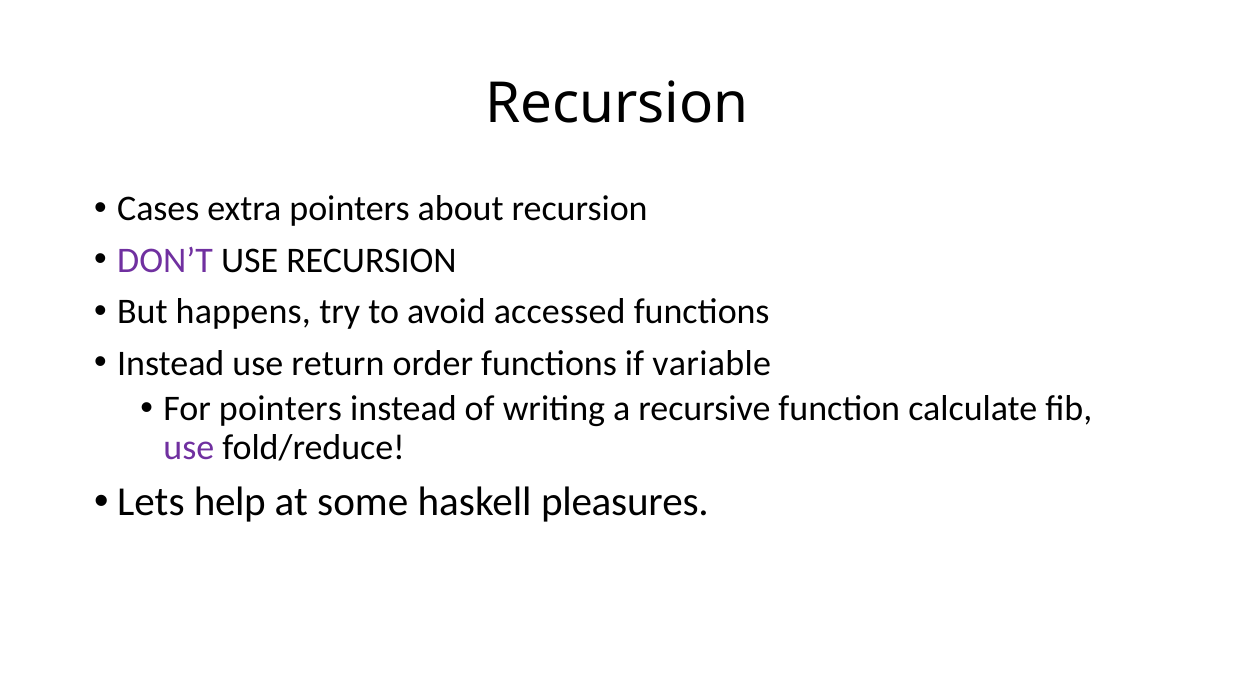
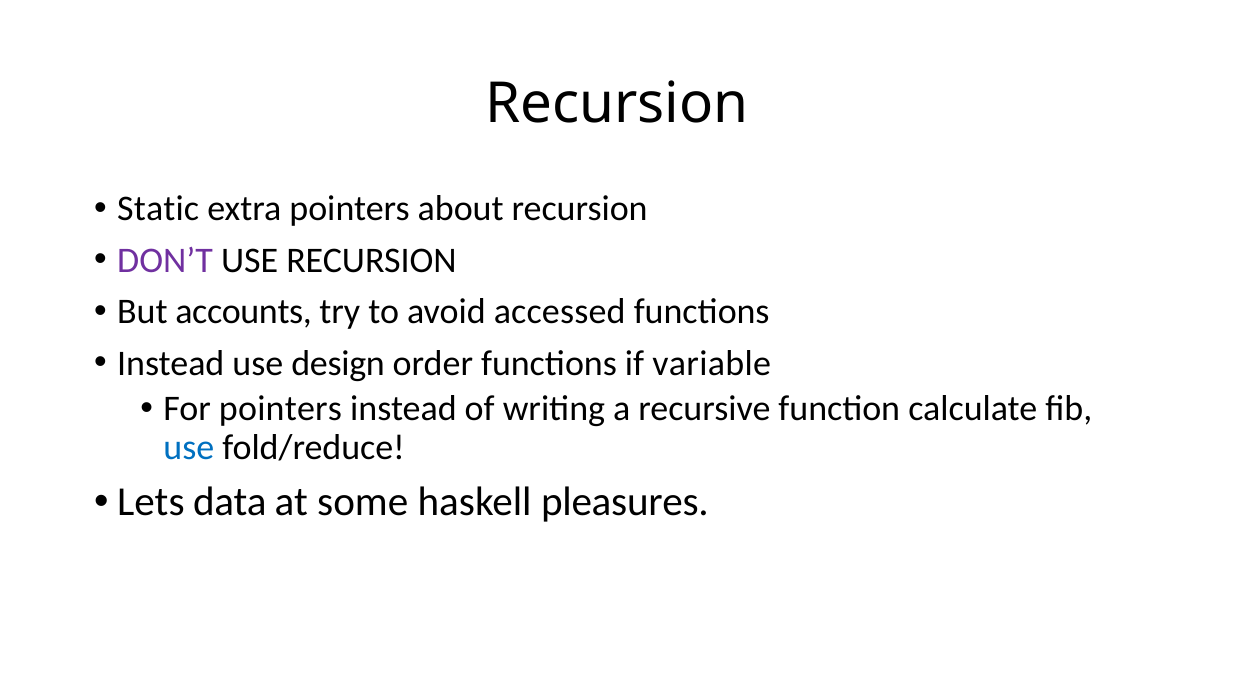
Cases: Cases -> Static
happens: happens -> accounts
return: return -> design
use at (189, 448) colour: purple -> blue
help: help -> data
